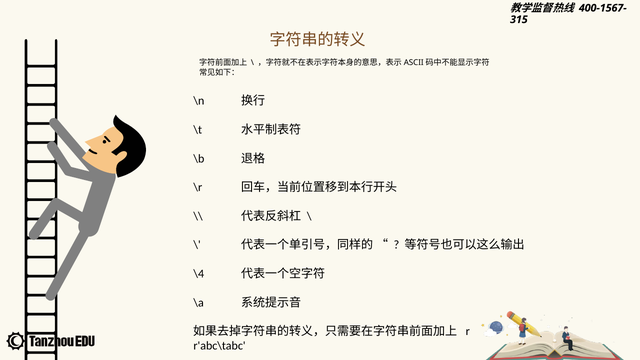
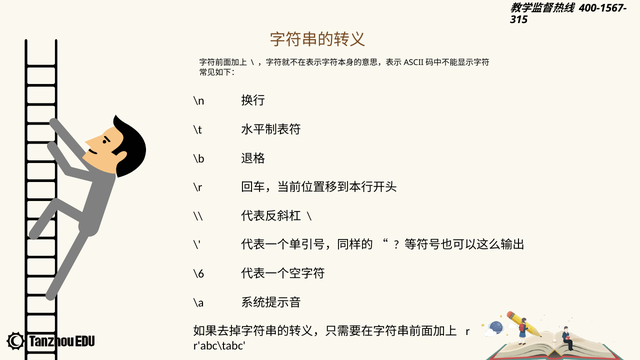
\4: \4 -> \6
